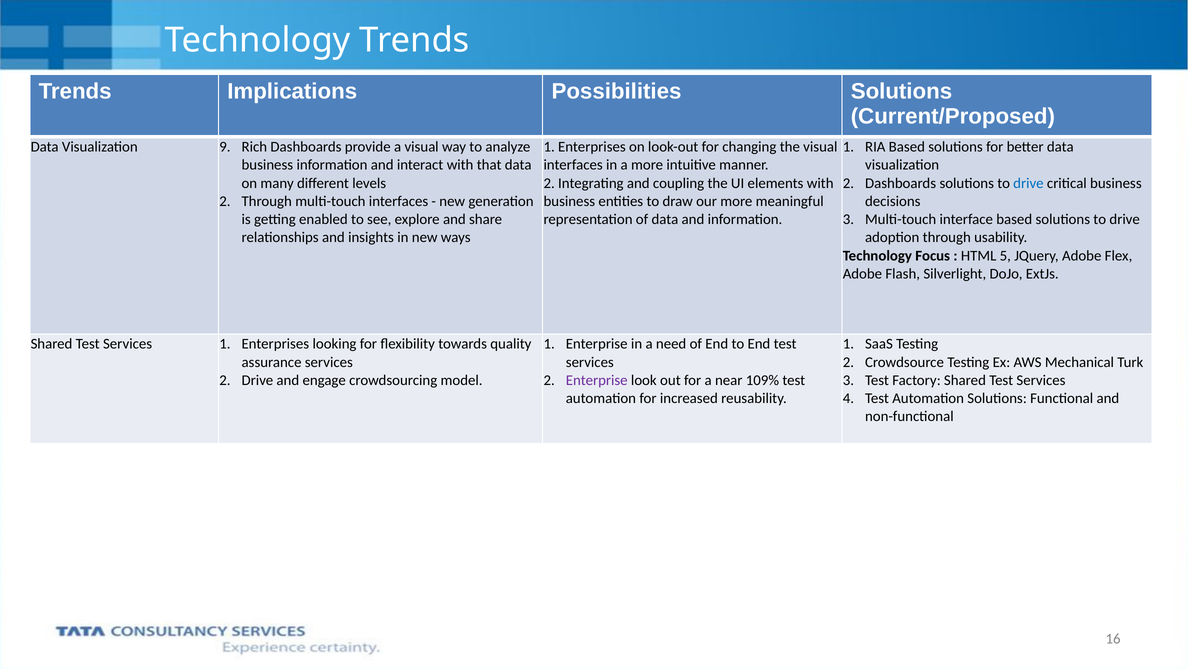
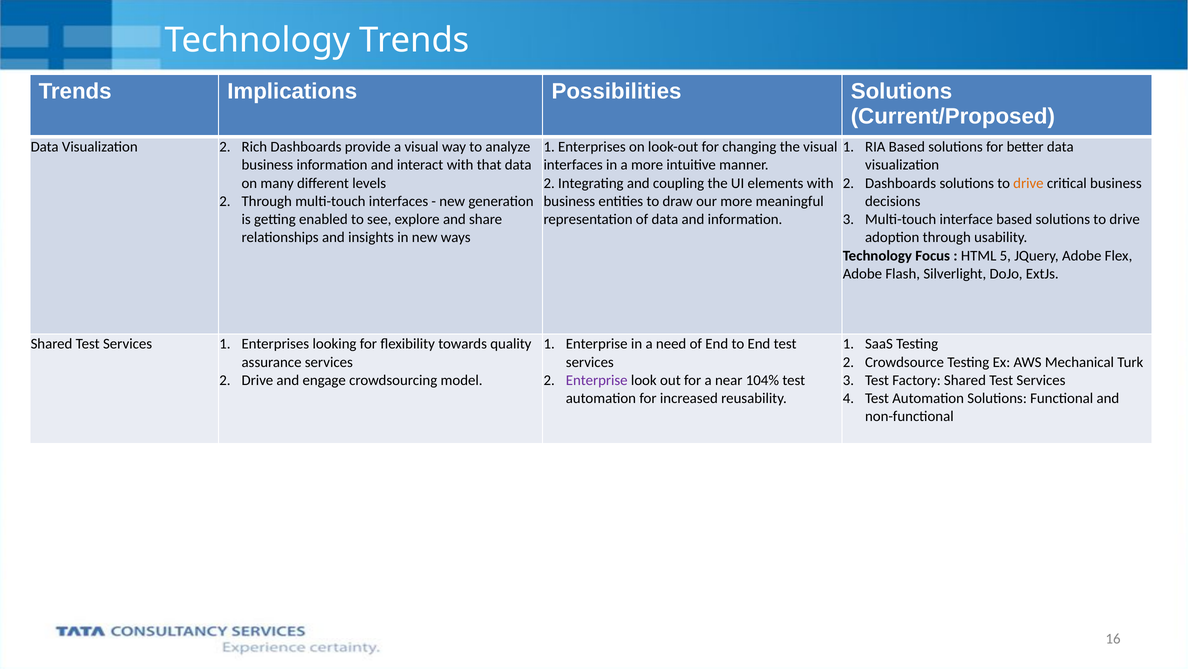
9 at (225, 147): 9 -> 2
drive at (1028, 183) colour: blue -> orange
109%: 109% -> 104%
